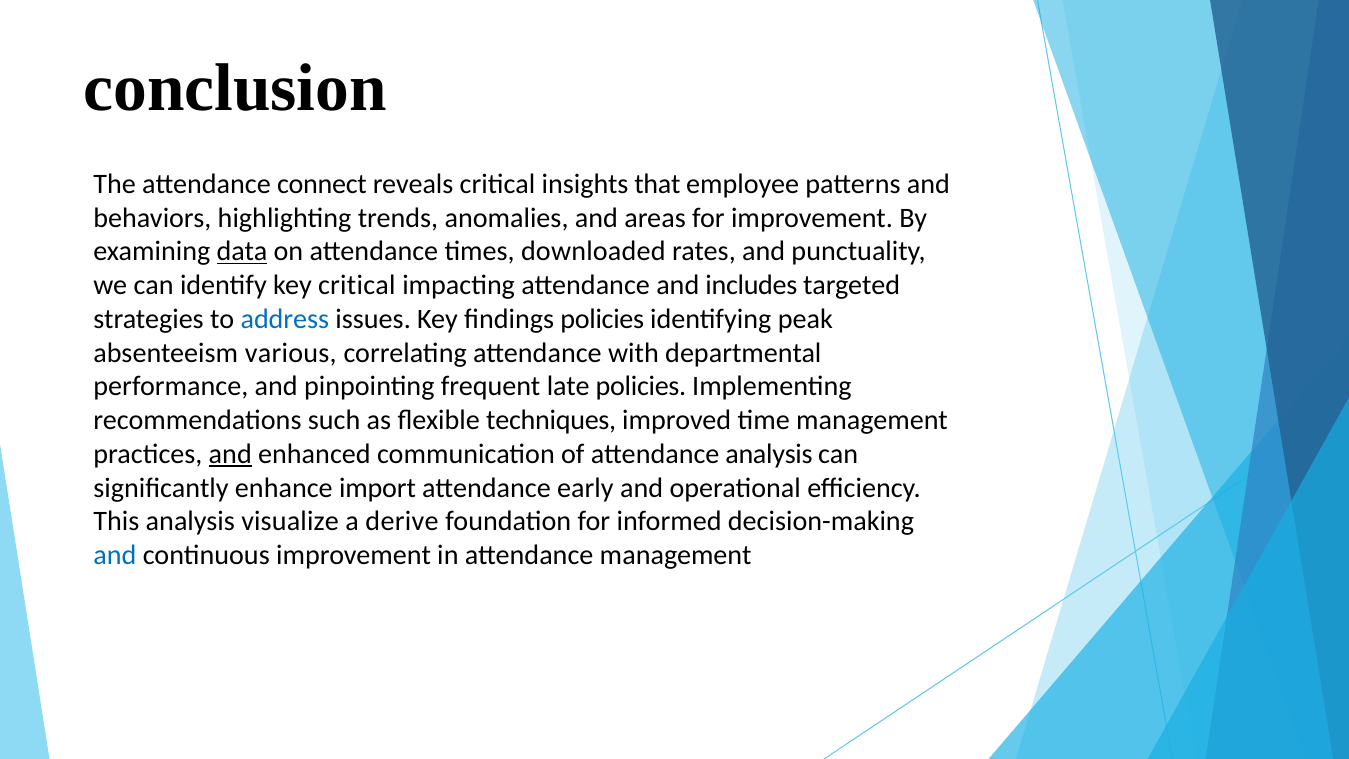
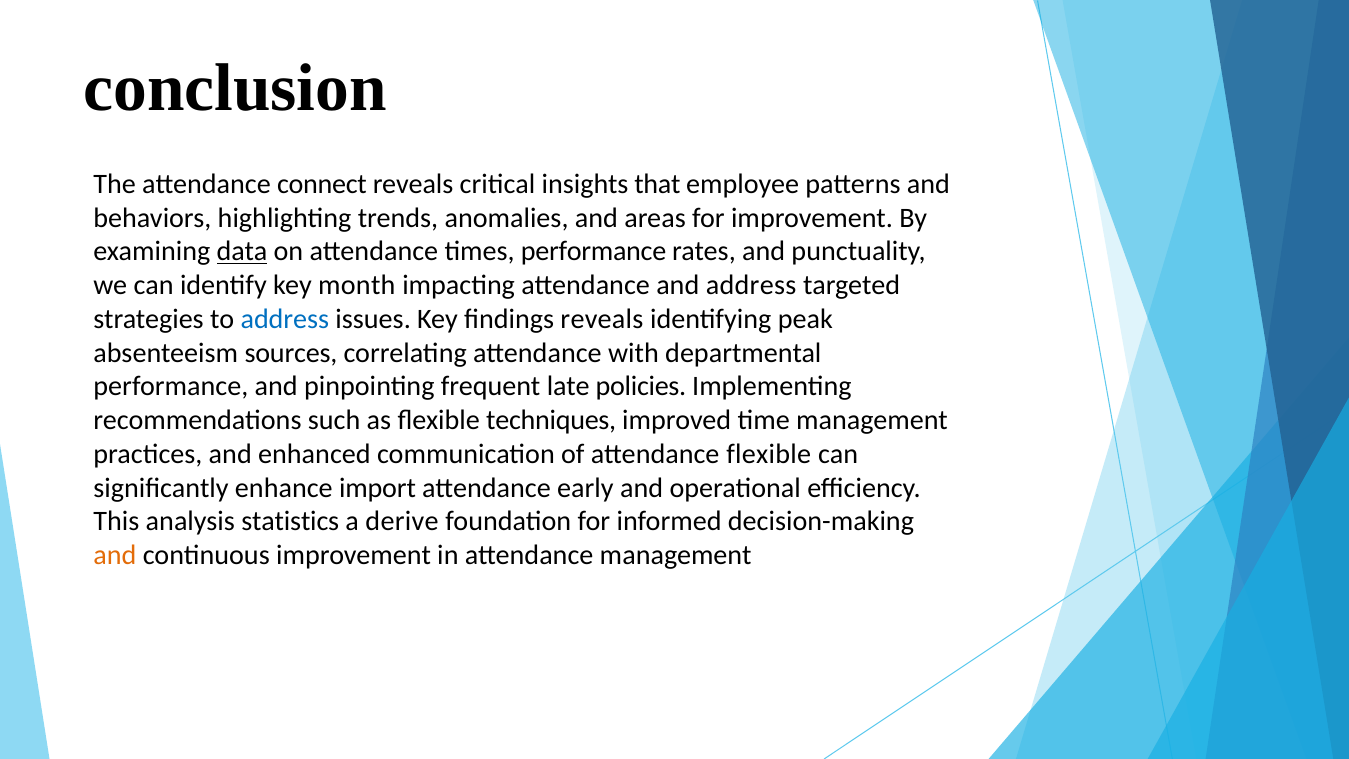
times downloaded: downloaded -> performance
key critical: critical -> month
and includes: includes -> address
findings policies: policies -> reveals
various: various -> sources
and at (230, 454) underline: present -> none
attendance analysis: analysis -> flexible
visualize: visualize -> statistics
and at (115, 555) colour: blue -> orange
